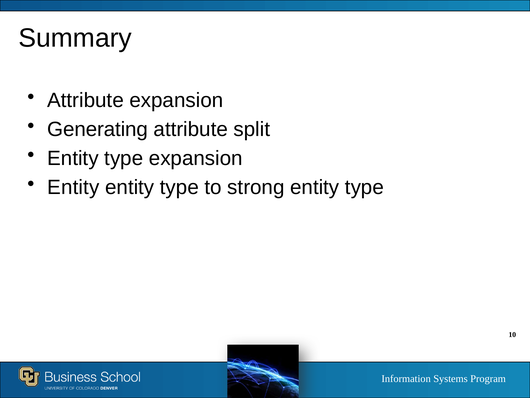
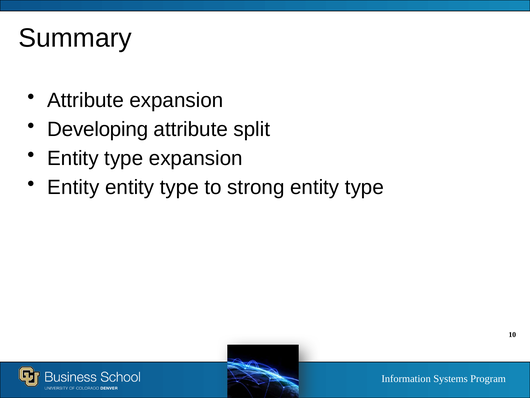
Generating: Generating -> Developing
